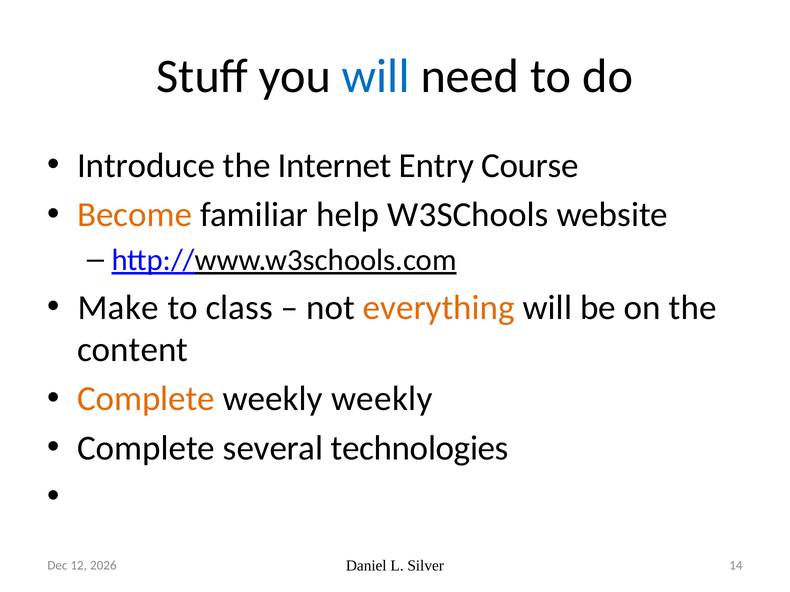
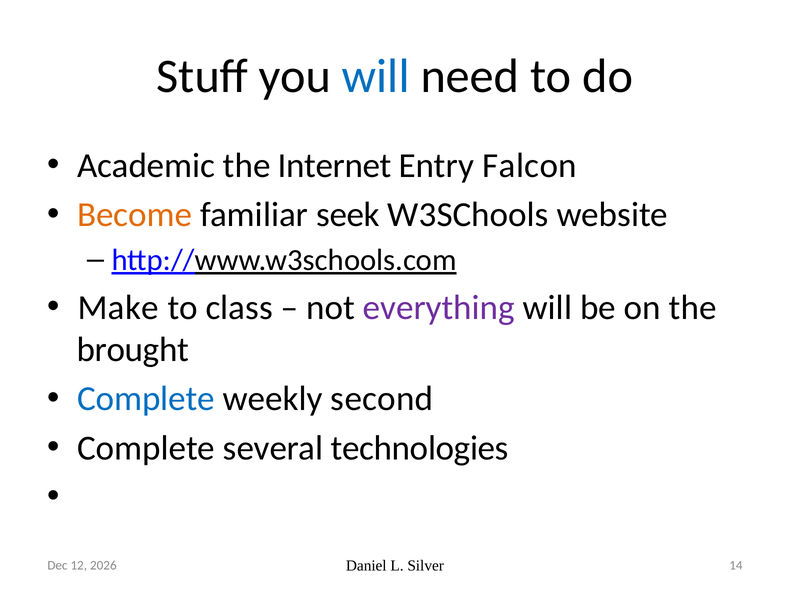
Introduce: Introduce -> Academic
Course: Course -> Falcon
help: help -> seek
everything colour: orange -> purple
content: content -> brought
Complete at (146, 399) colour: orange -> blue
weekly weekly: weekly -> second
